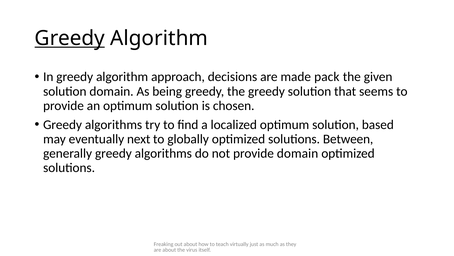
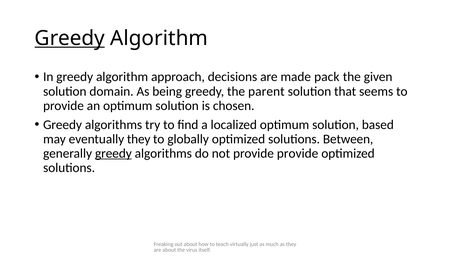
the greedy: greedy -> parent
eventually next: next -> they
greedy at (113, 153) underline: none -> present
provide domain: domain -> provide
